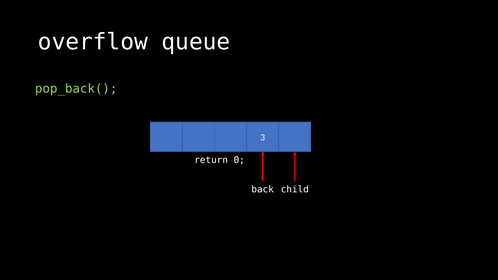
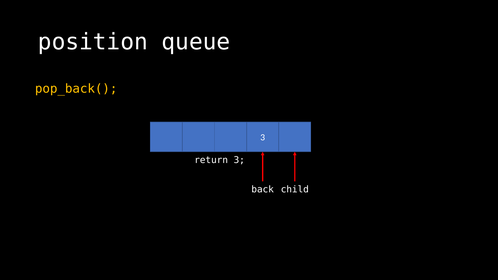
overflow: overflow -> position
pop_back( colour: light green -> yellow
return 0: 0 -> 3
